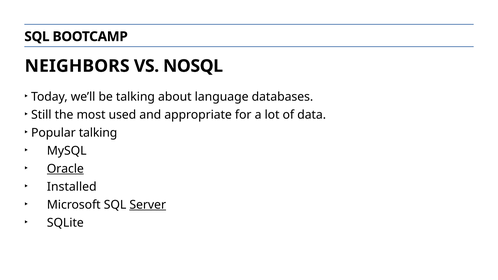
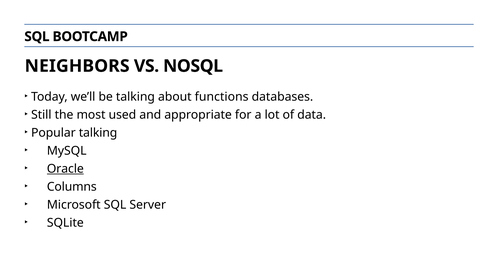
language: language -> functions
Installed: Installed -> Columns
Server underline: present -> none
